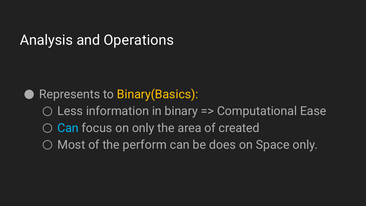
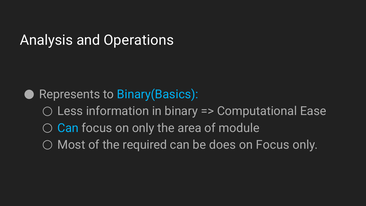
Binary(Basics colour: yellow -> light blue
created: created -> module
perform: perform -> required
on Space: Space -> Focus
